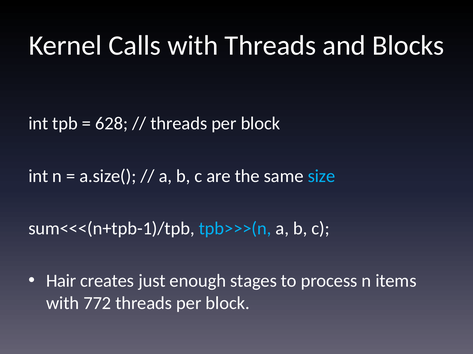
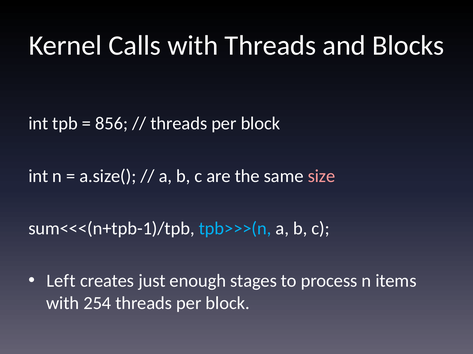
628: 628 -> 856
size colour: light blue -> pink
Hair: Hair -> Left
772: 772 -> 254
